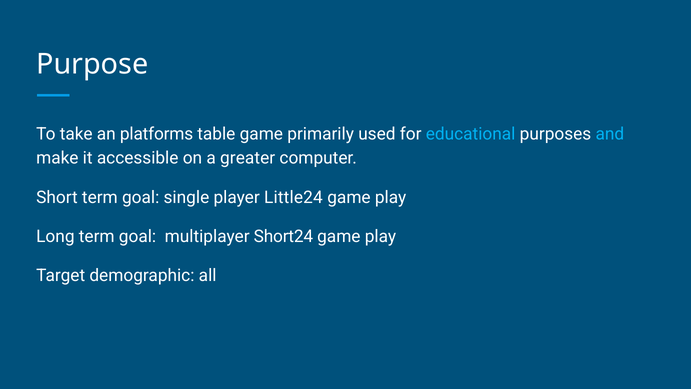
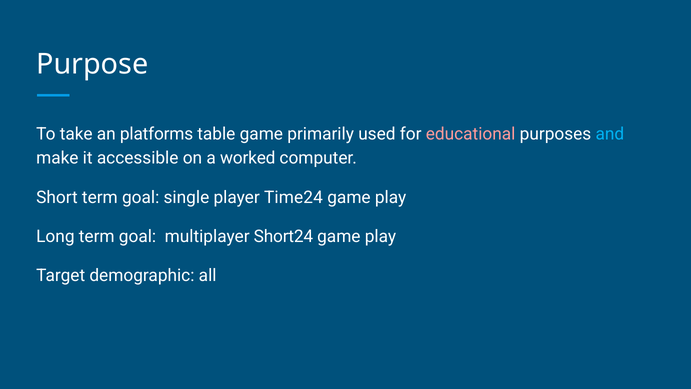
educational colour: light blue -> pink
greater: greater -> worked
Little24: Little24 -> Time24
